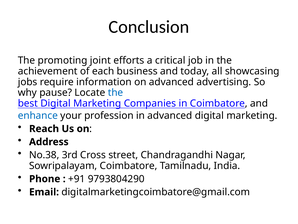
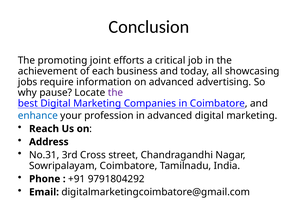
the at (116, 92) colour: blue -> purple
No.38: No.38 -> No.31
9793804290: 9793804290 -> 9791804292
